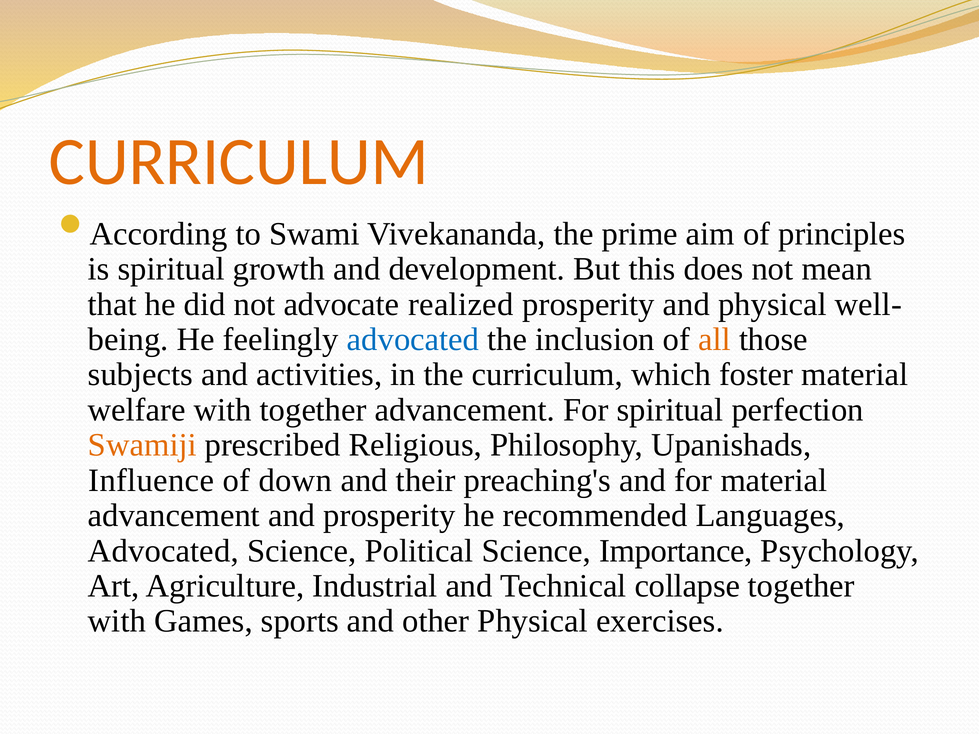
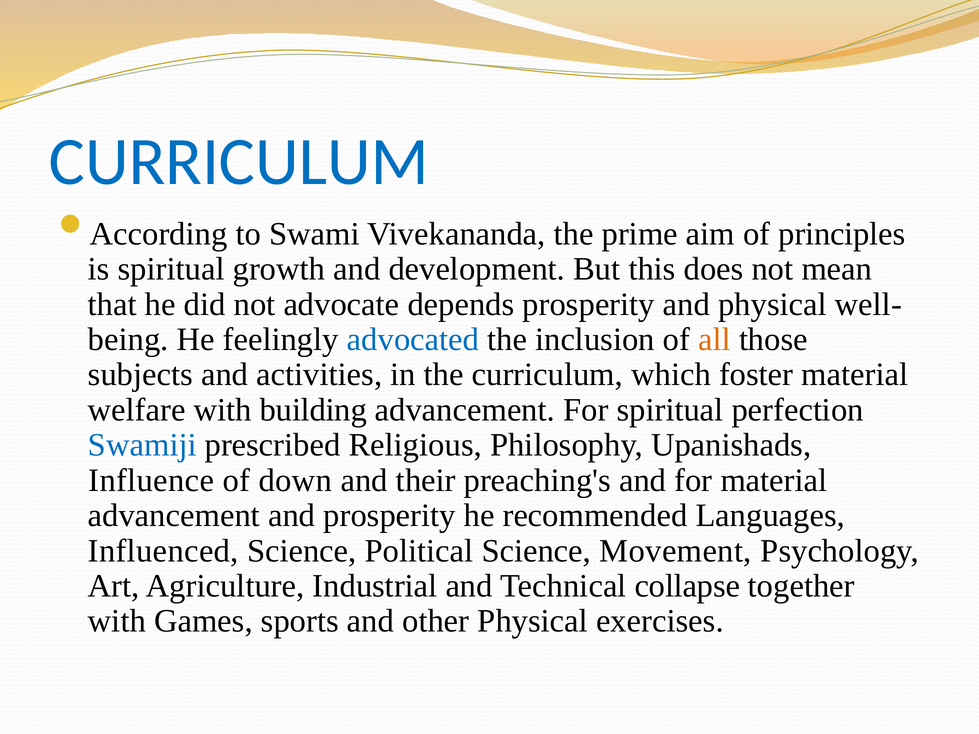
CURRICULUM at (239, 162) colour: orange -> blue
realized: realized -> depends
with together: together -> building
Swamiji colour: orange -> blue
Advocated at (163, 551): Advocated -> Influenced
Importance: Importance -> Movement
